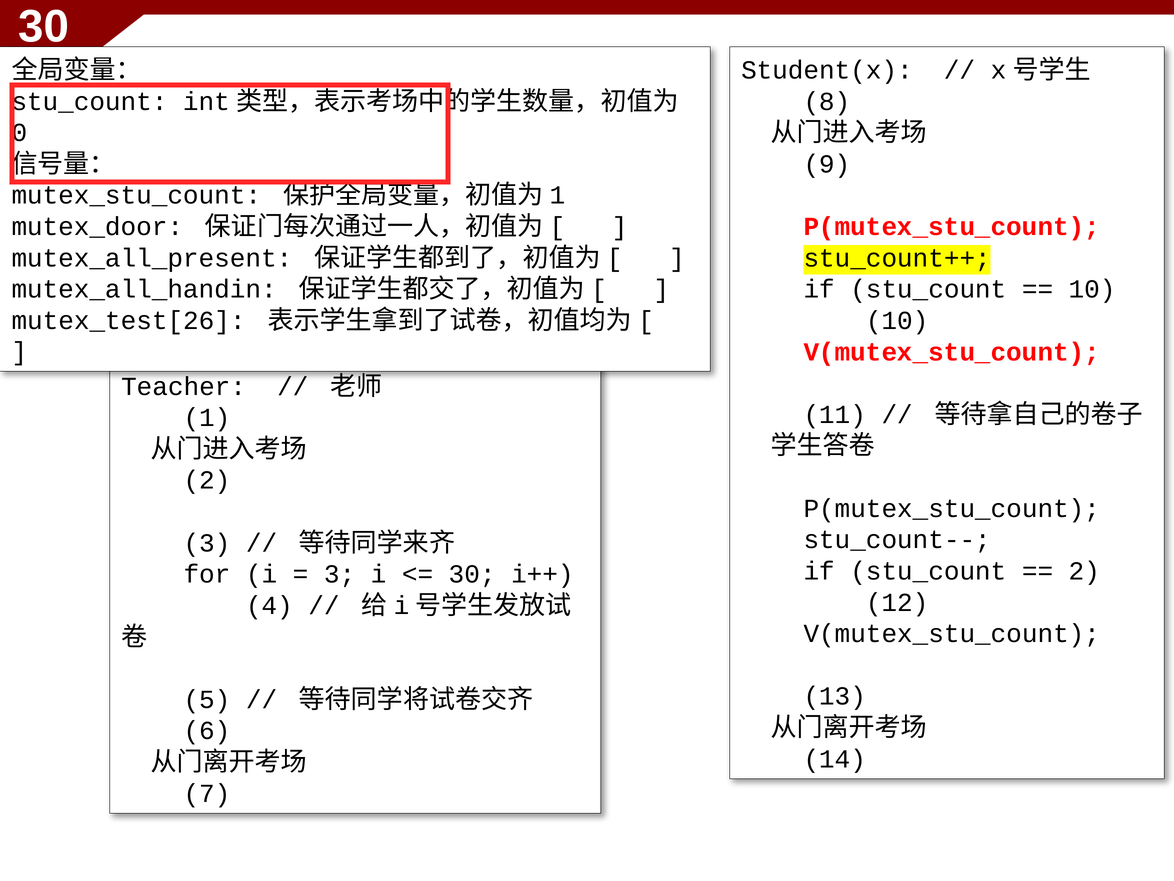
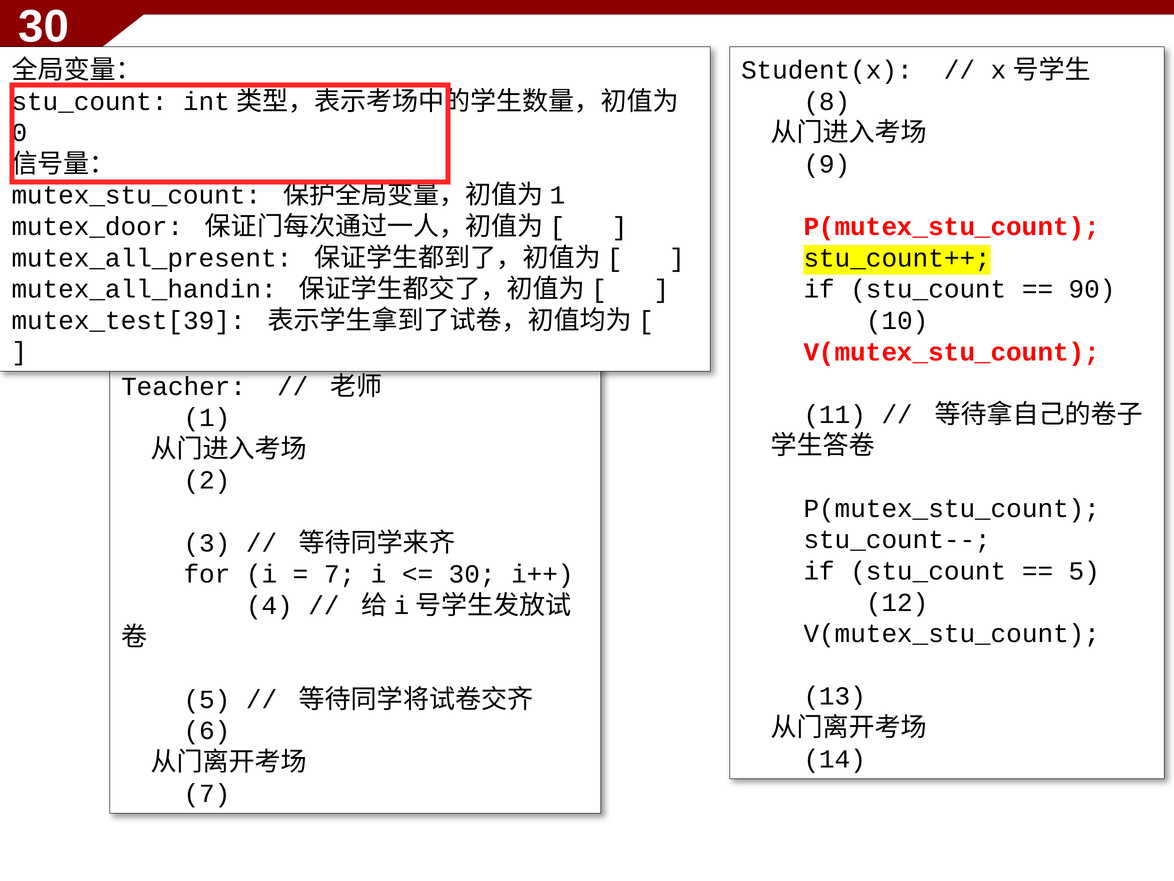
10 at (1092, 289): 10 -> 90
mutex_test[26: mutex_test[26 -> mutex_test[39
2 at (1084, 571): 2 -> 5
3 at (340, 574): 3 -> 7
